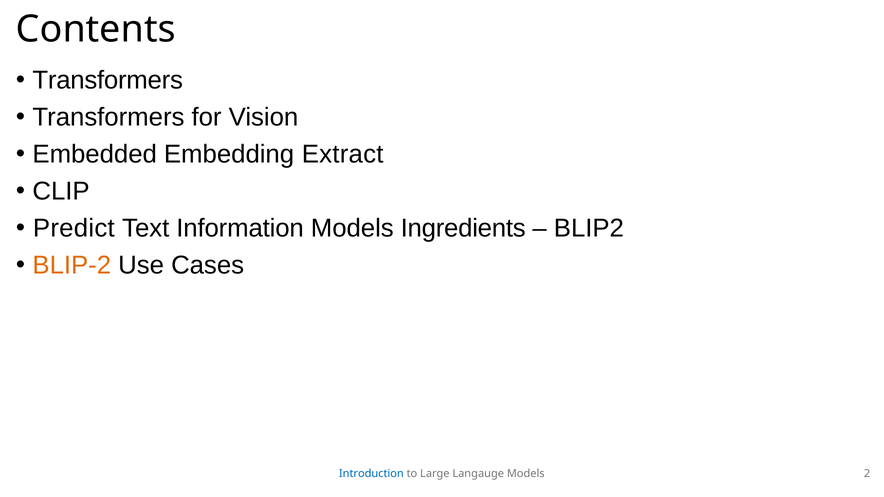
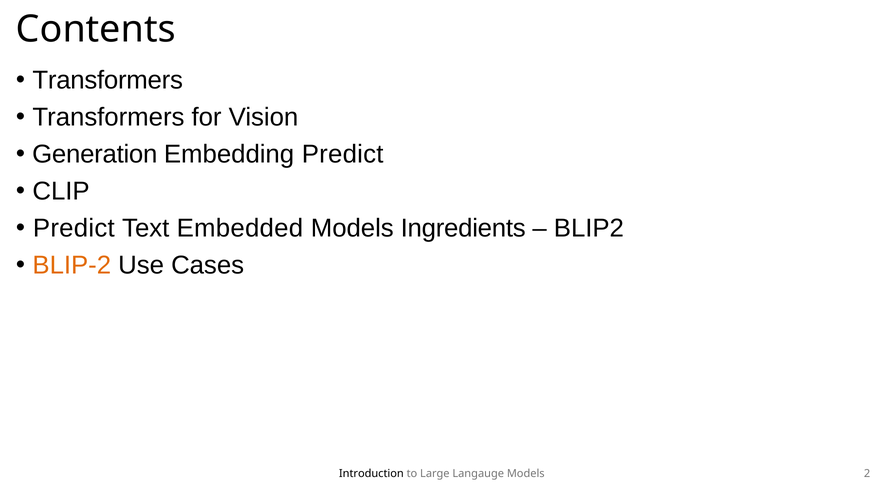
Embedded: Embedded -> Generation
Embedding Extract: Extract -> Predict
Information: Information -> Embedded
Introduction colour: blue -> black
